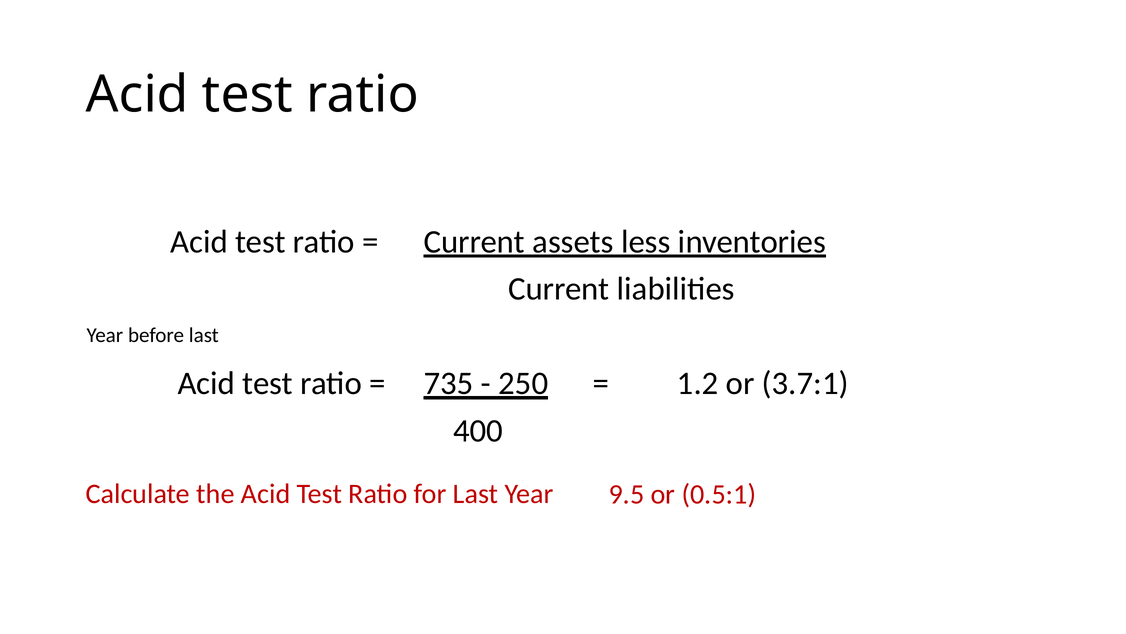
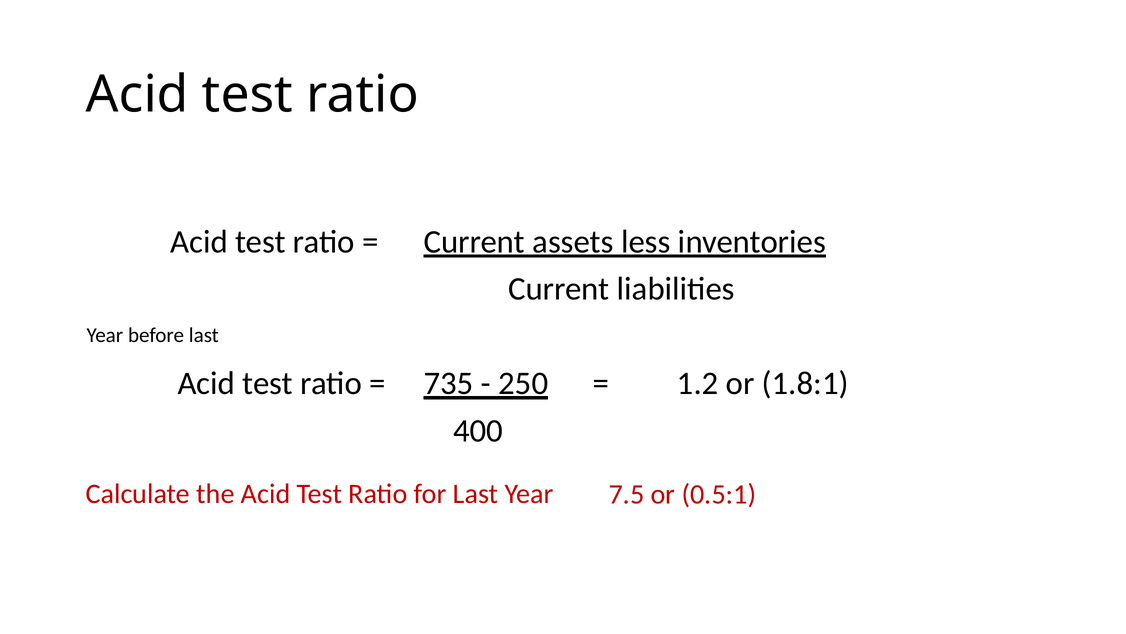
3.7:1: 3.7:1 -> 1.8:1
9.5: 9.5 -> 7.5
